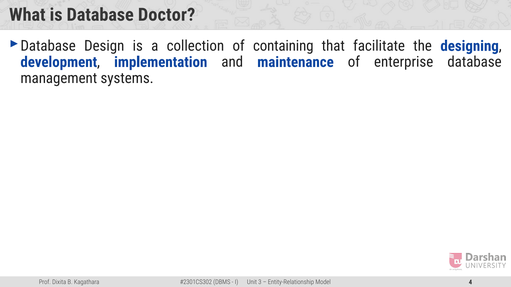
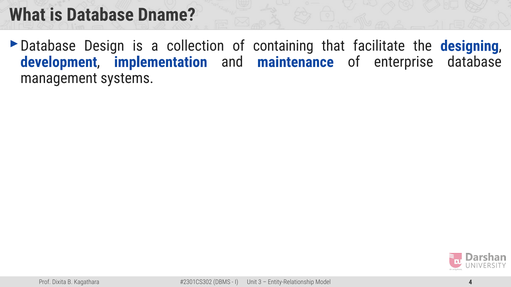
Doctor: Doctor -> Dname
